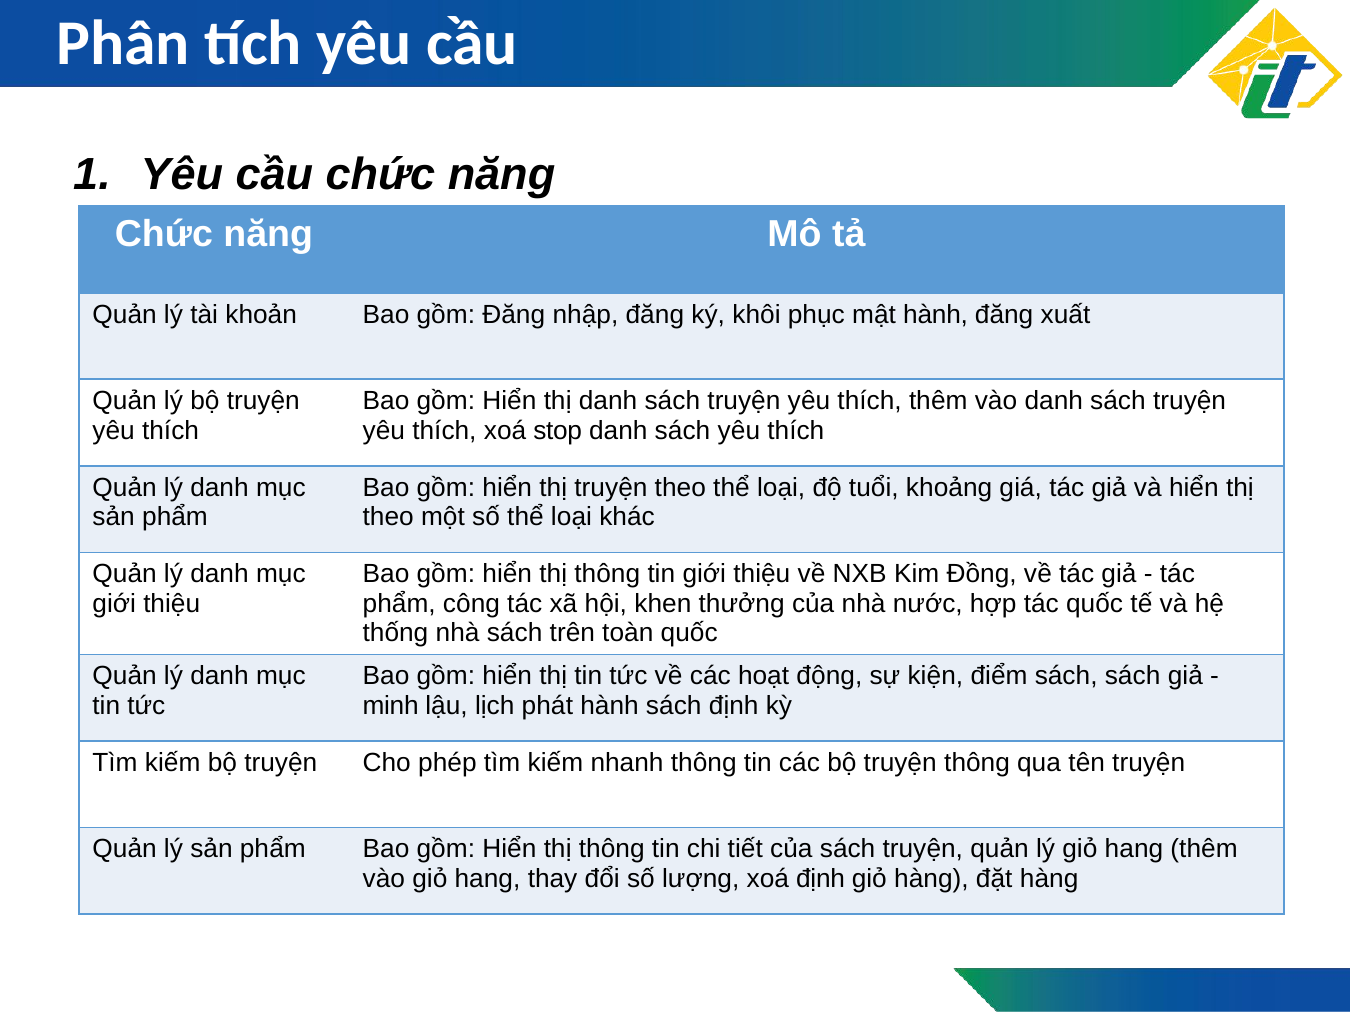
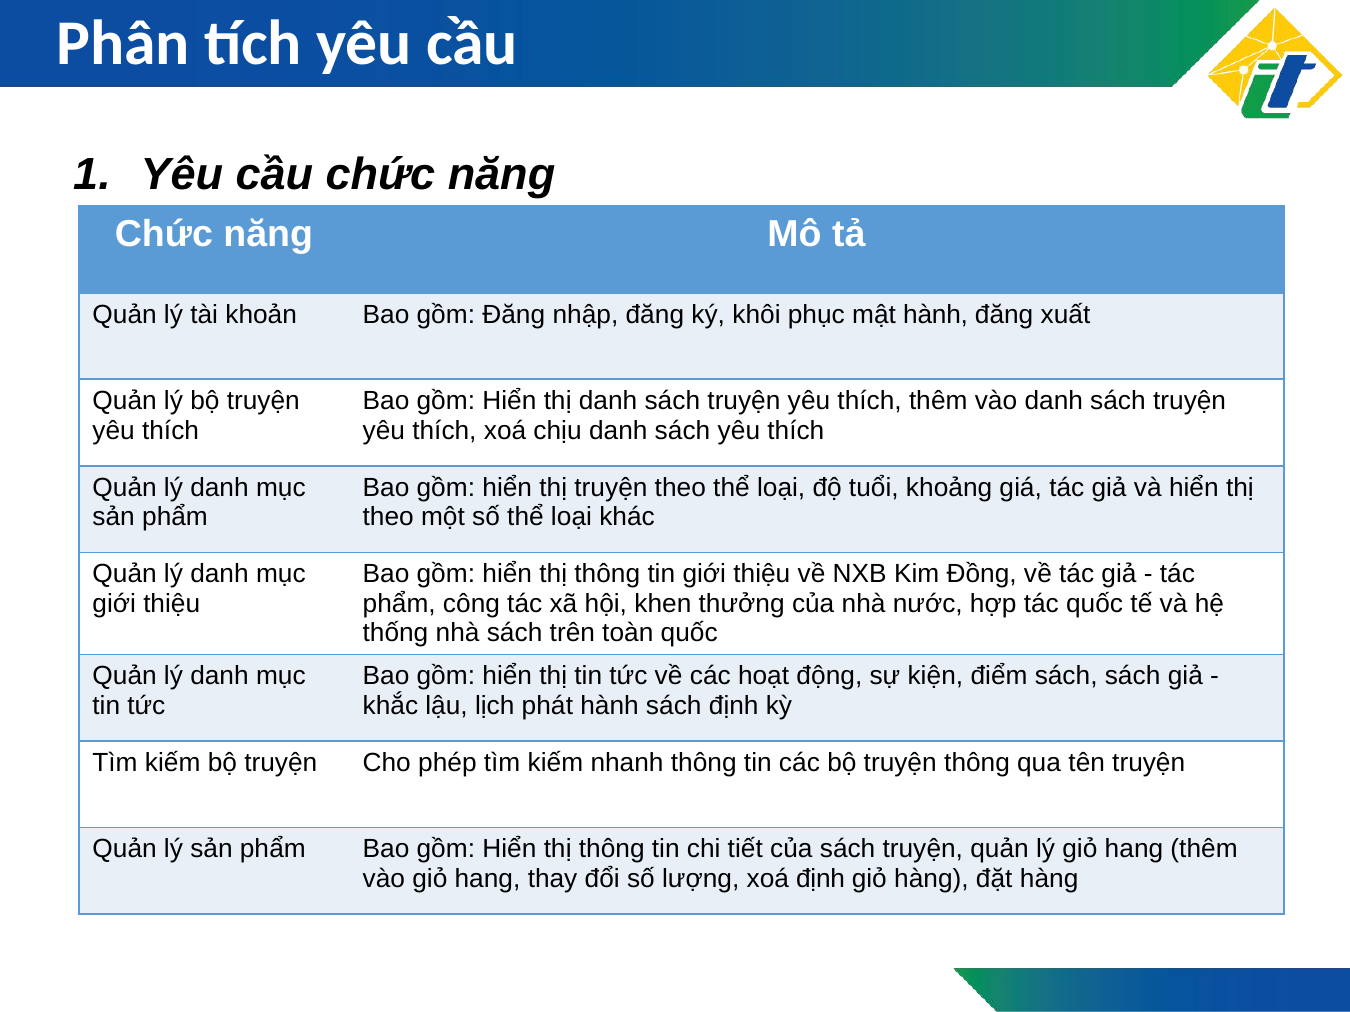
stop: stop -> chịu
minh: minh -> khắc
